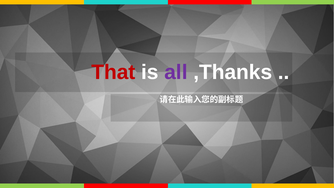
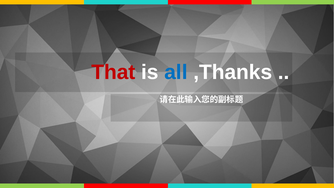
all colour: purple -> blue
